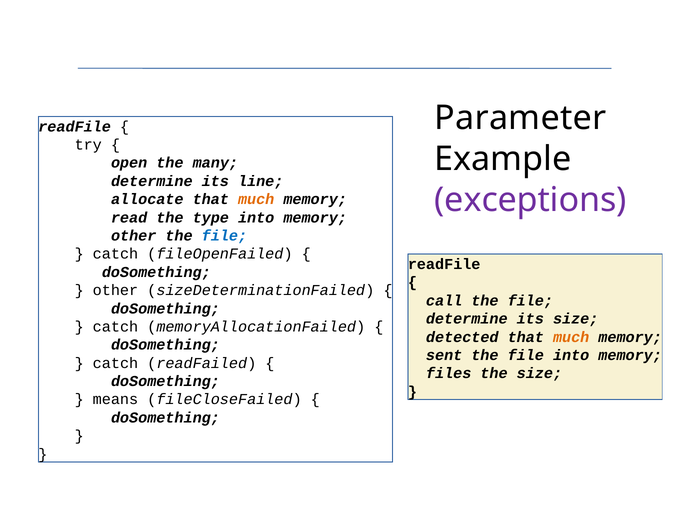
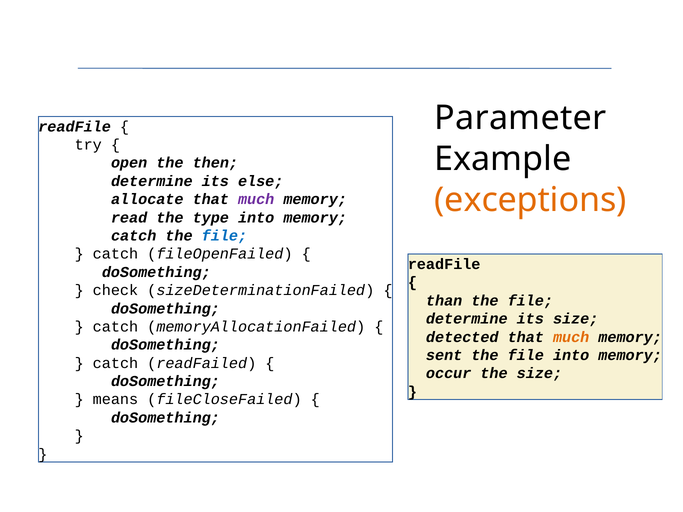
many: many -> then
line: line -> else
exceptions colour: purple -> orange
much at (256, 199) colour: orange -> purple
other at (134, 236): other -> catch
other at (115, 290): other -> check
call: call -> than
files: files -> occur
